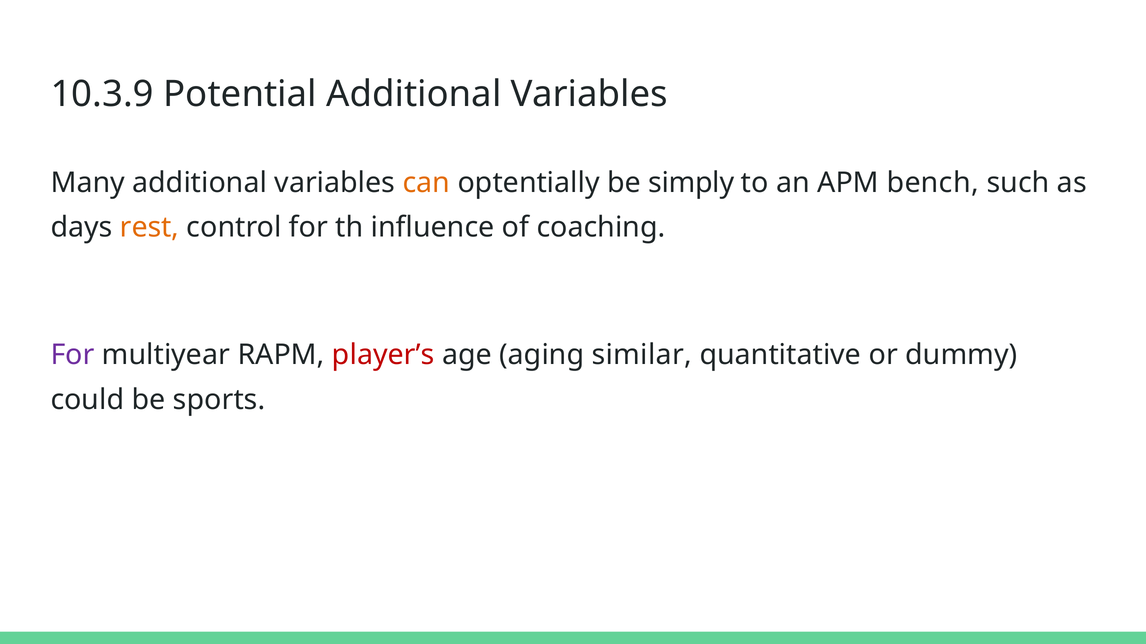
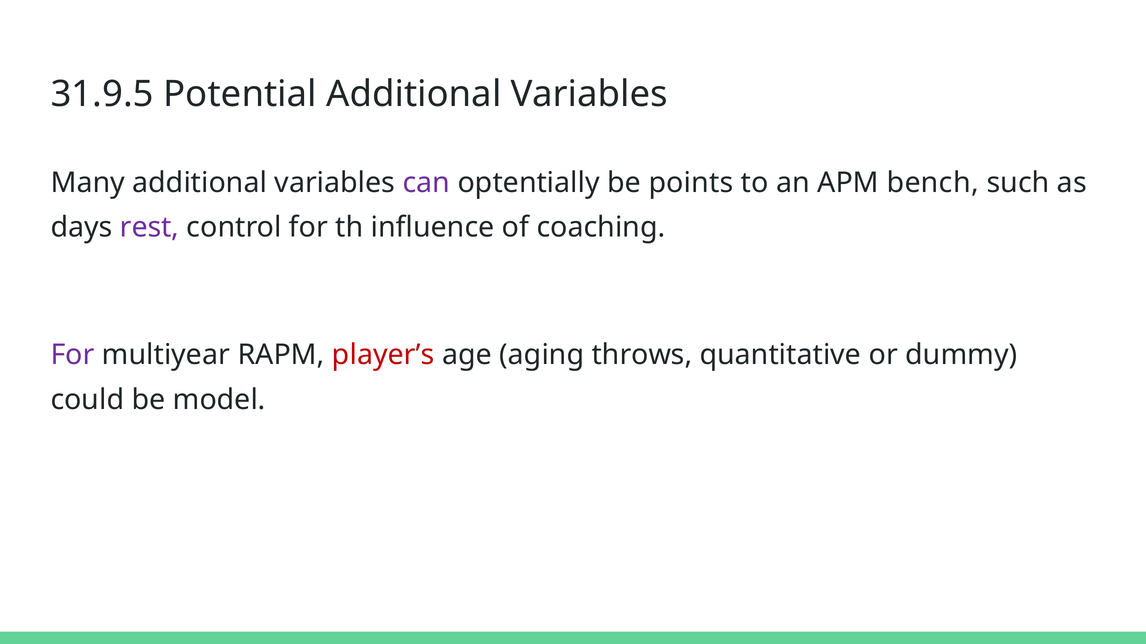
10.3.9: 10.3.9 -> 31.9.5
can colour: orange -> purple
simply: simply -> points
rest colour: orange -> purple
similar: similar -> throws
sports: sports -> model
